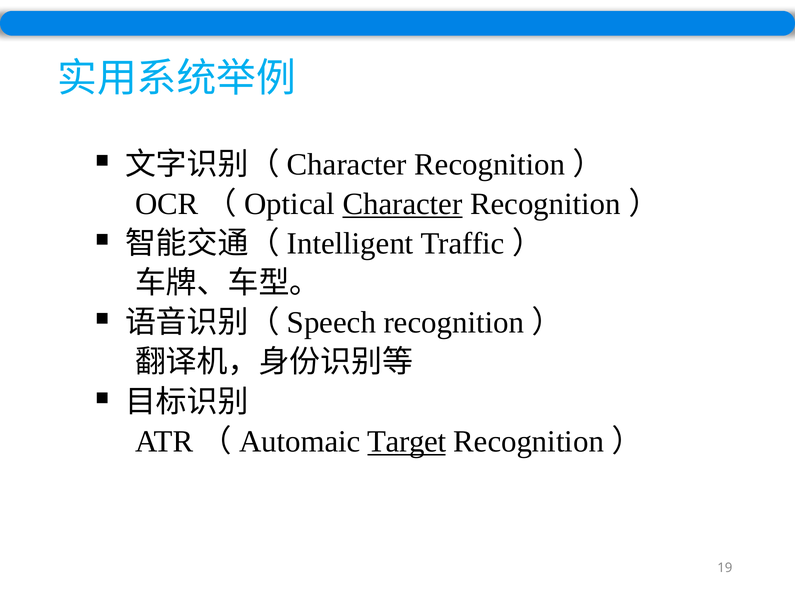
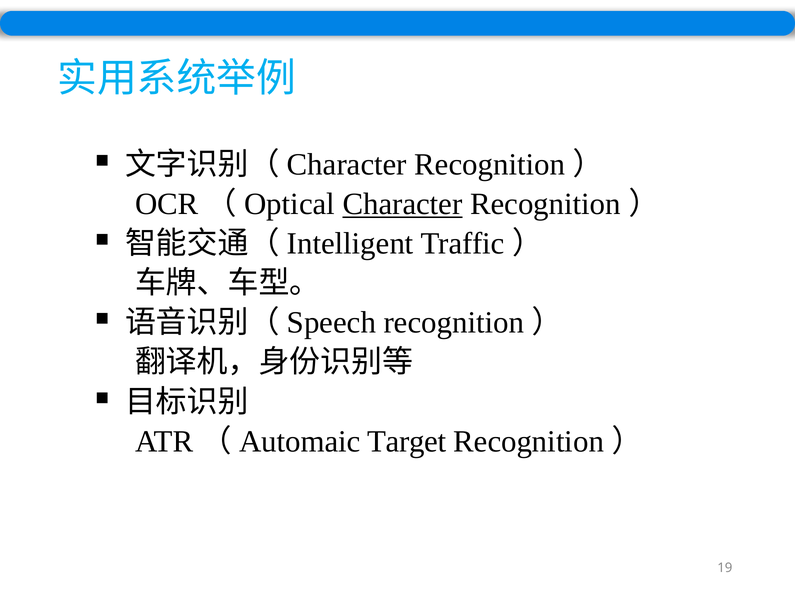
Target underline: present -> none
